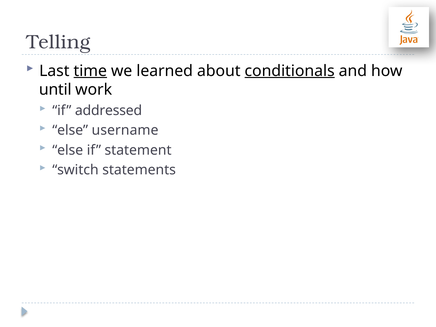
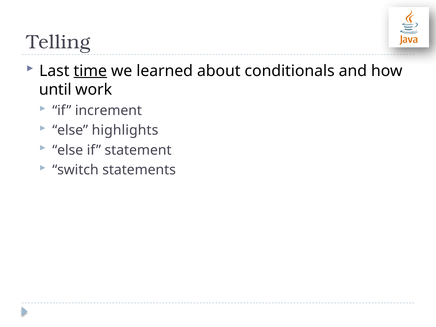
conditionals underline: present -> none
addressed: addressed -> increment
username: username -> highlights
